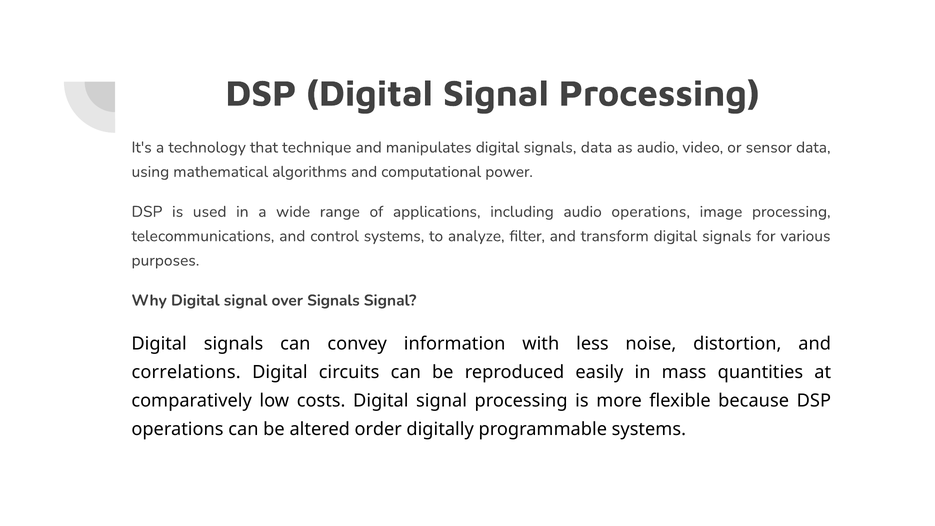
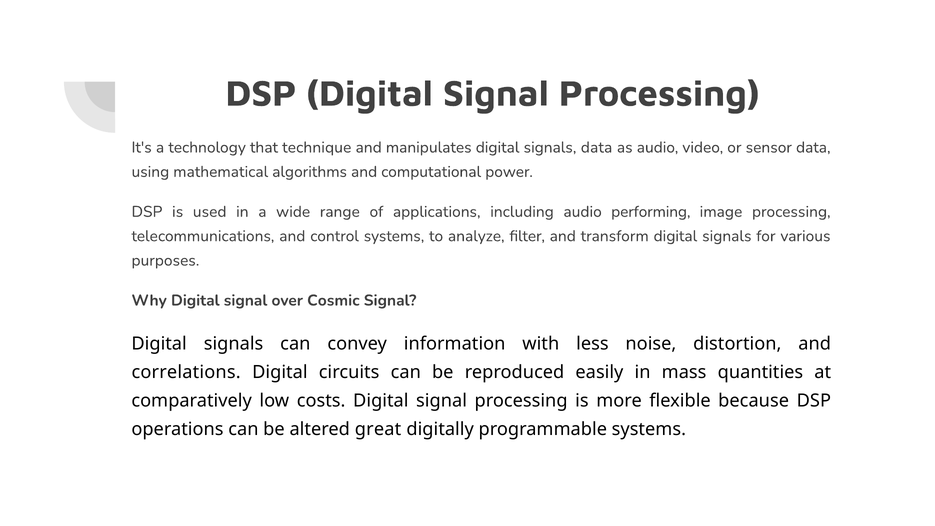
audio operations: operations -> performing
over Signals: Signals -> Cosmic
order: order -> great
